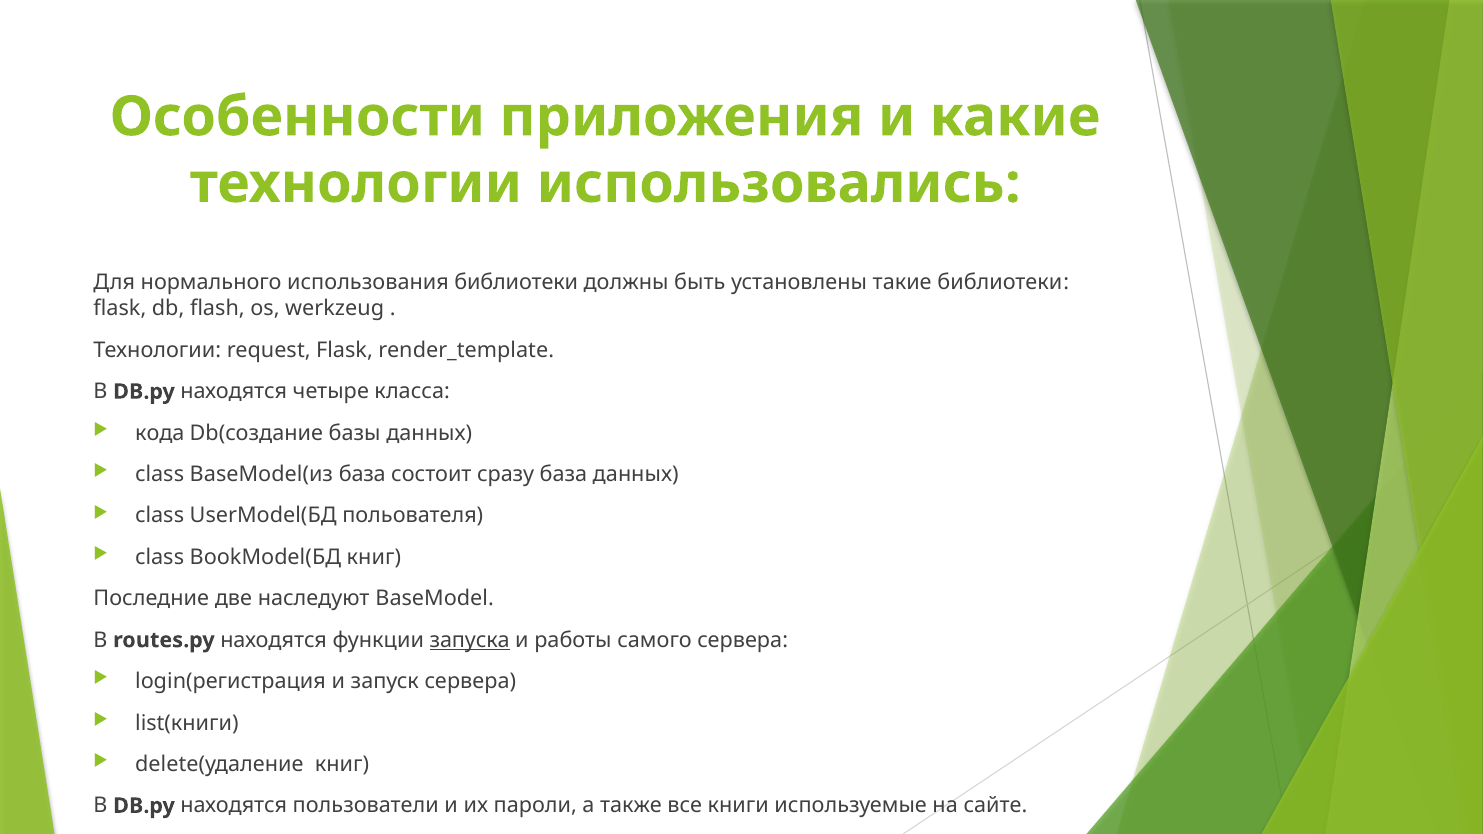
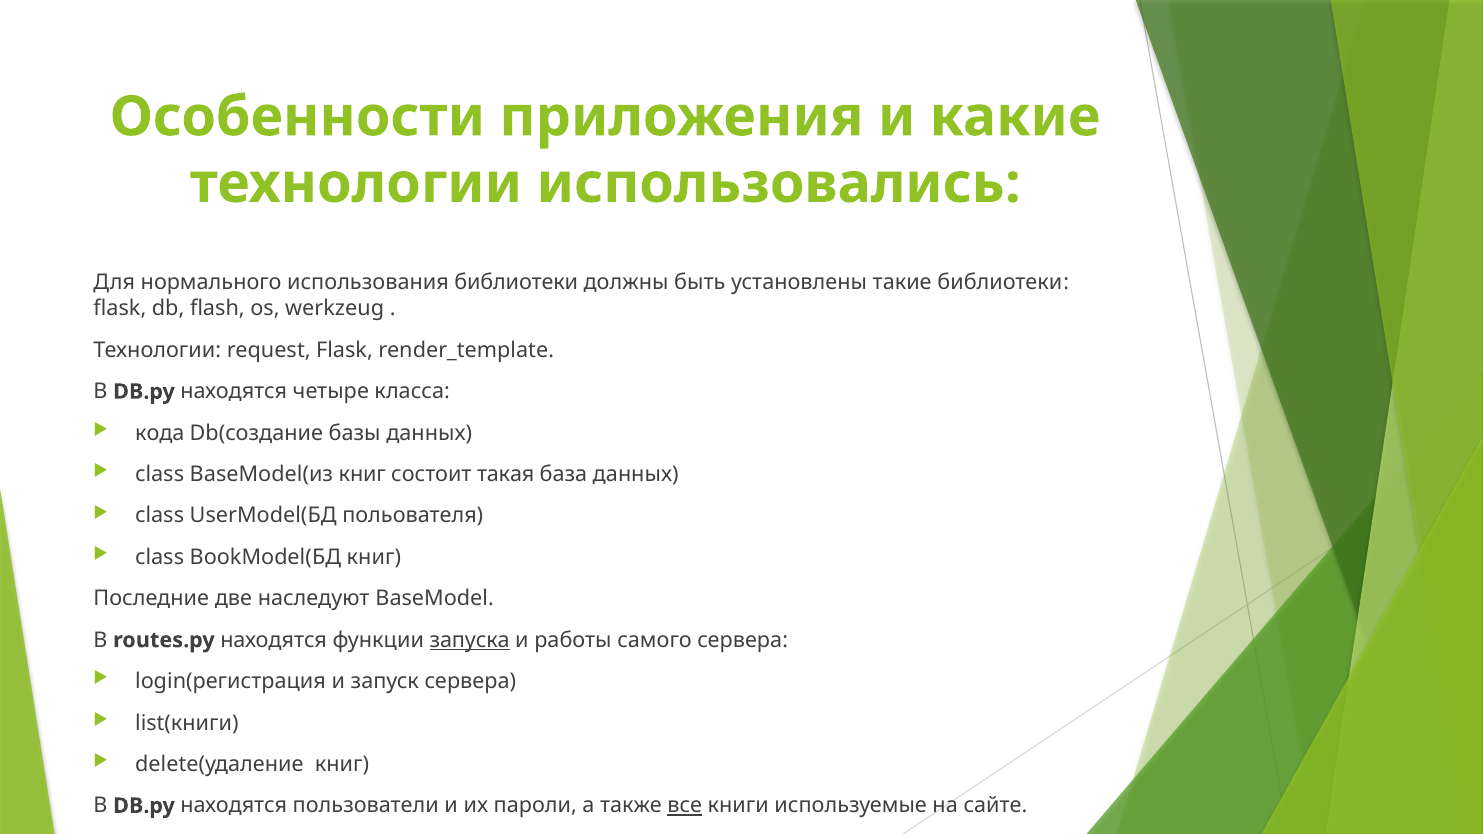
BaseModel(из база: база -> книг
сразу: сразу -> такая
все underline: none -> present
